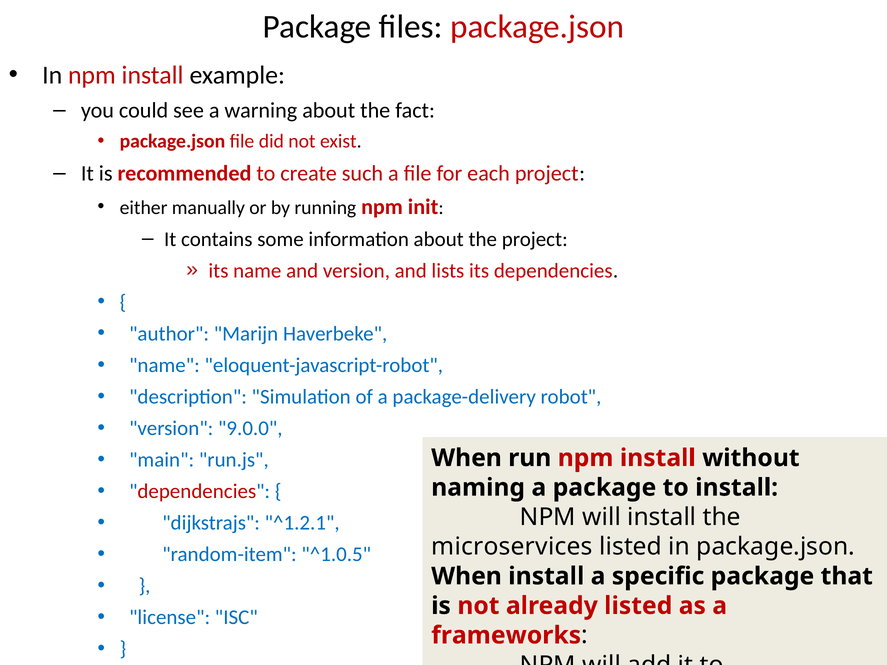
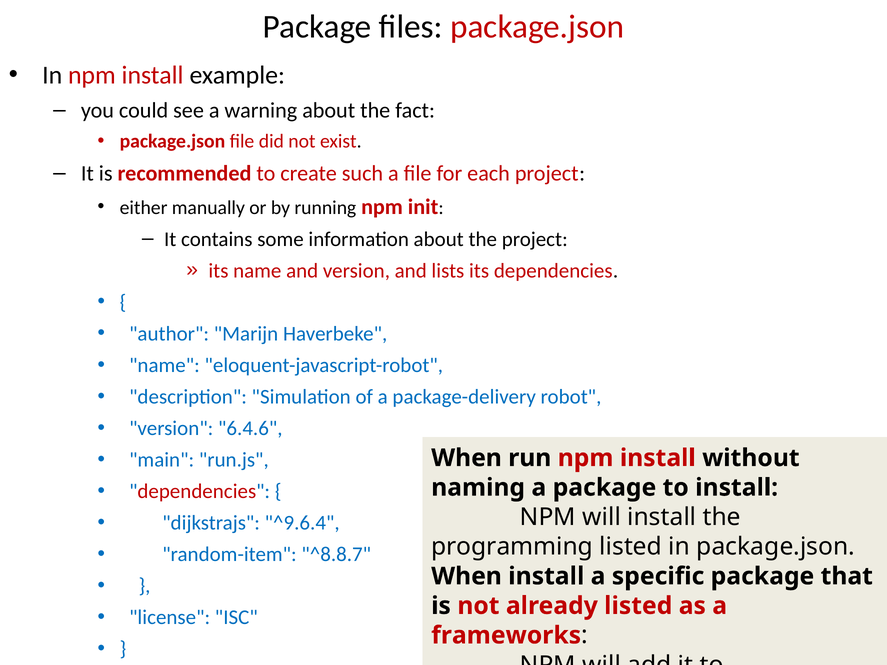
9.0.0: 9.0.0 -> 6.4.6
^1.2.1: ^1.2.1 -> ^9.6.4
microservices: microservices -> programming
^1.0.5: ^1.0.5 -> ^8.8.7
